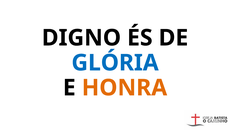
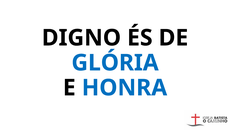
HONRA colour: orange -> blue
